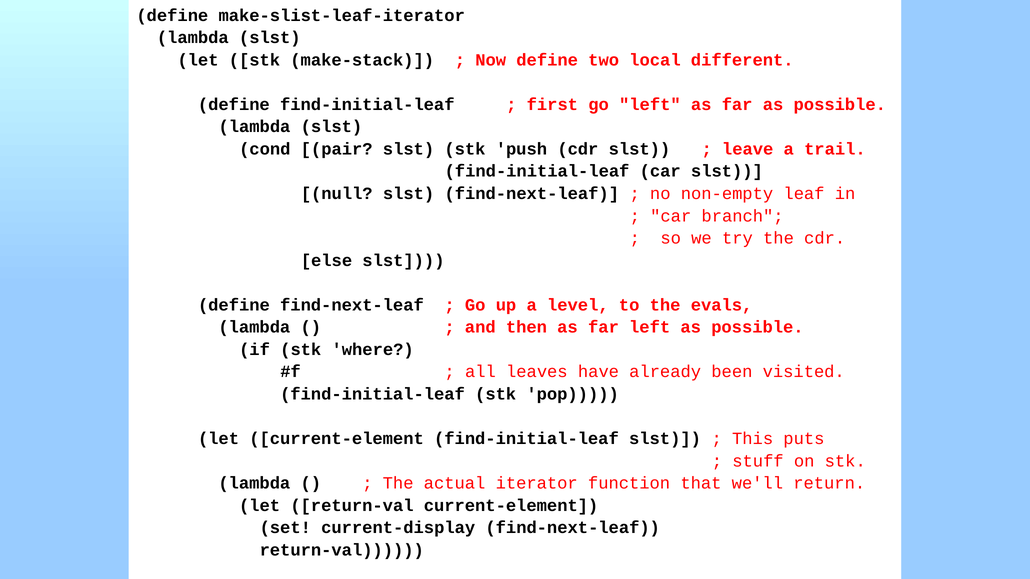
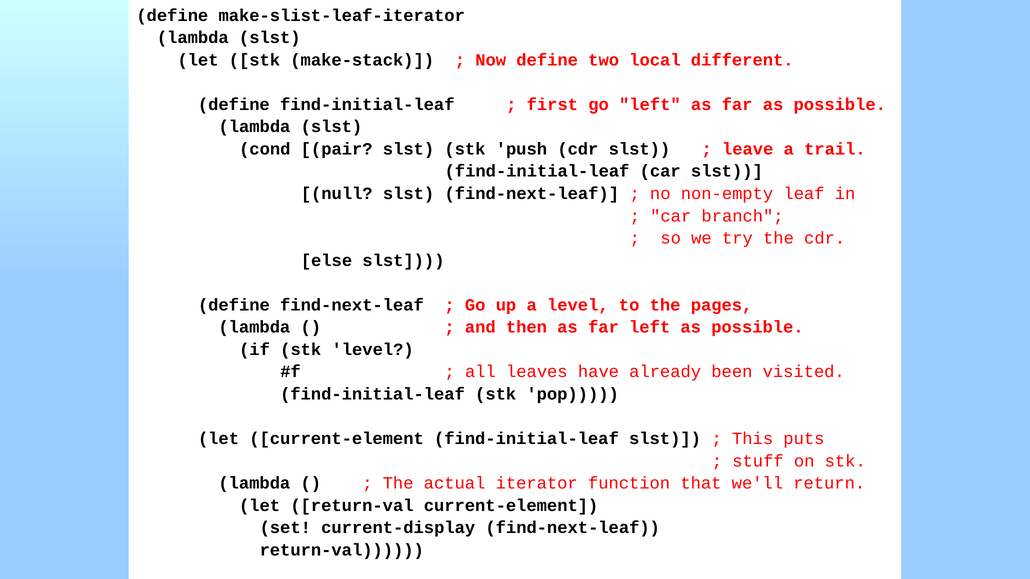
evals: evals -> pages
stk where: where -> level
